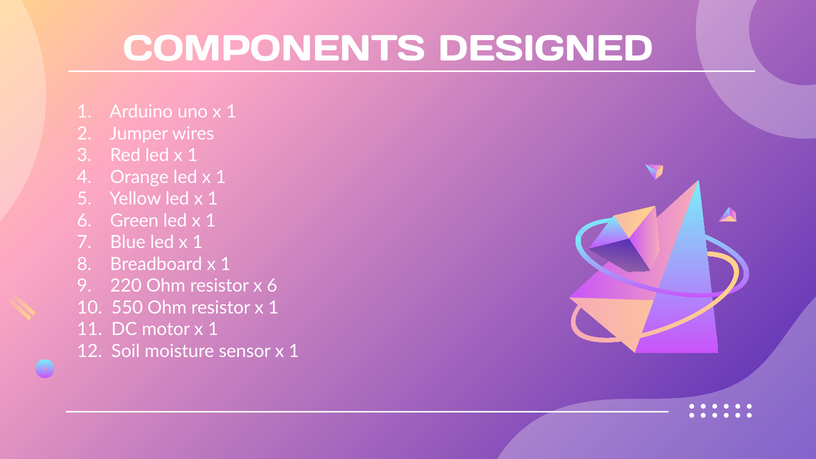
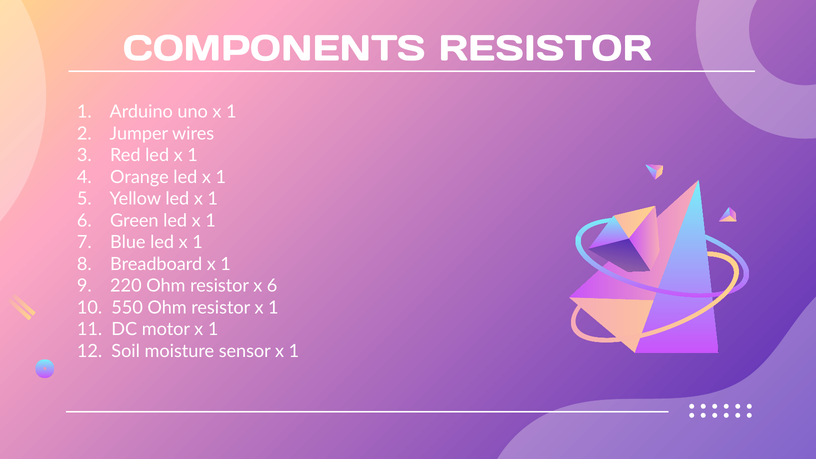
COMPONENTS DESIGNED: DESIGNED -> RESISTOR
